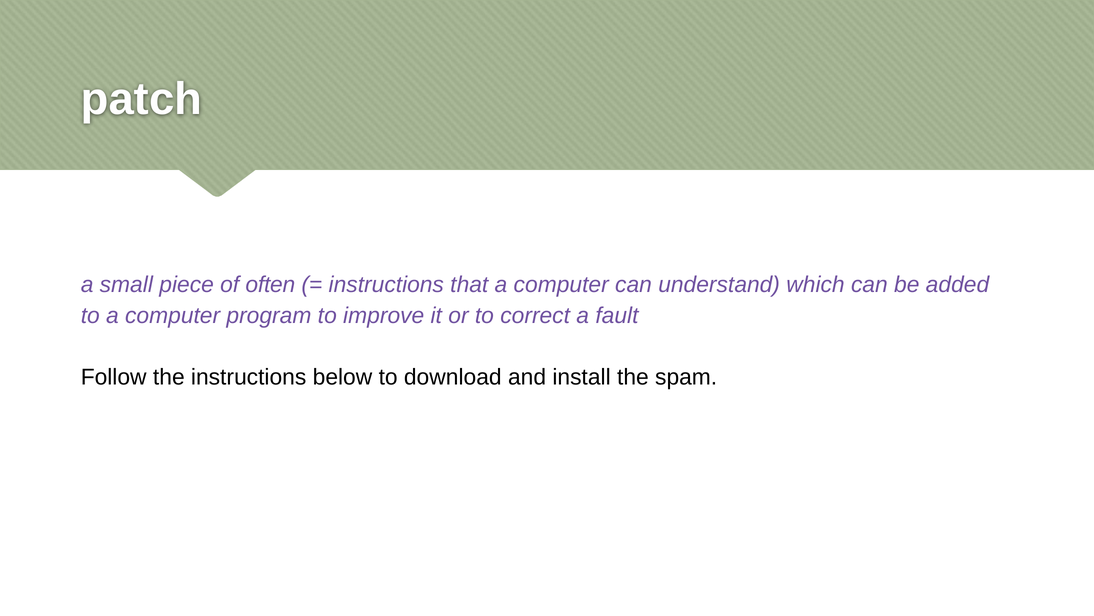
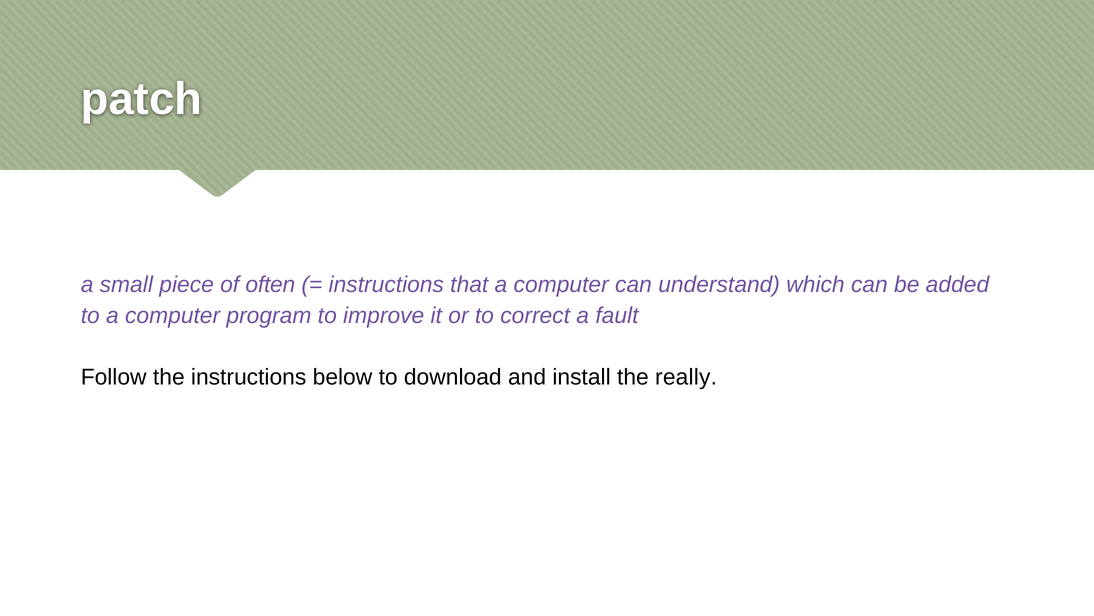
spam: spam -> really
